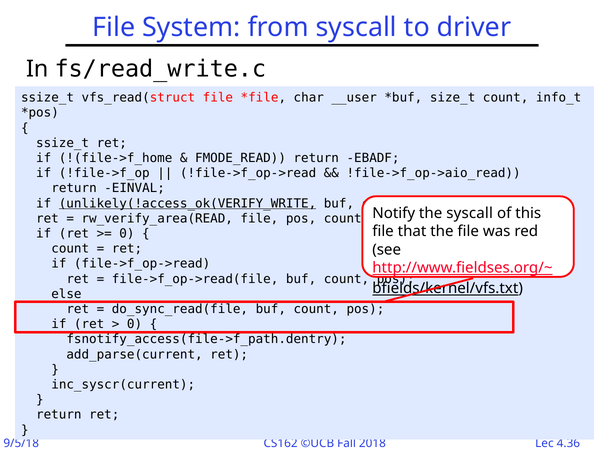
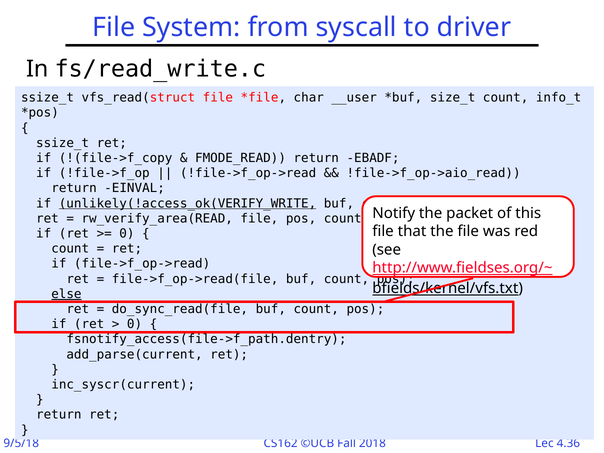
!(file->f_home: !(file->f_home -> !(file->f_copy
the syscall: syscall -> packet
else underline: none -> present
